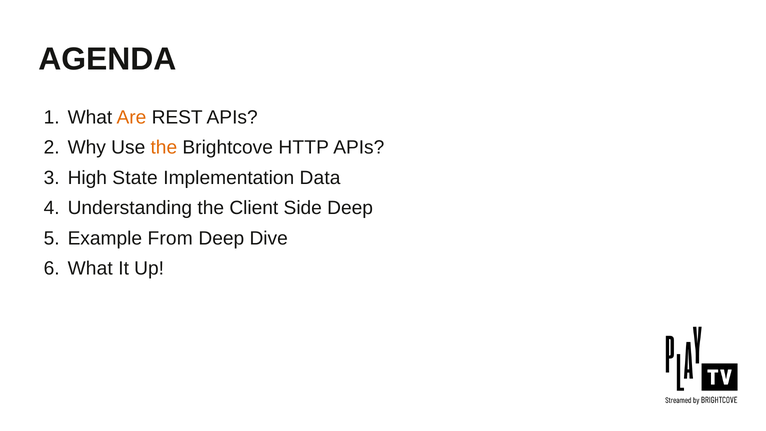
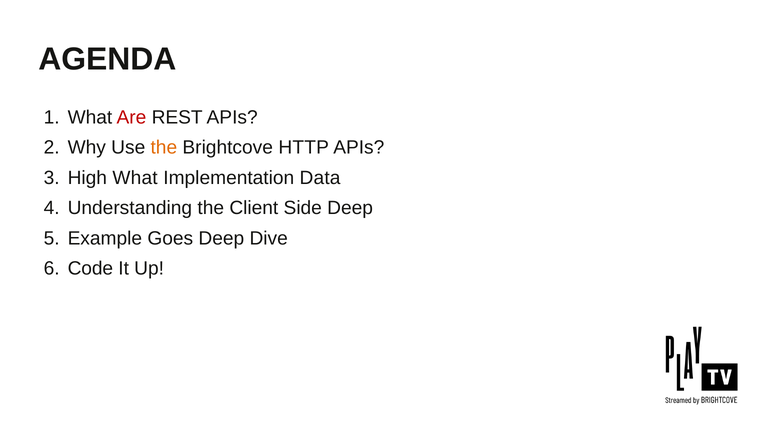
Are colour: orange -> red
High State: State -> What
From: From -> Goes
What at (90, 268): What -> Code
